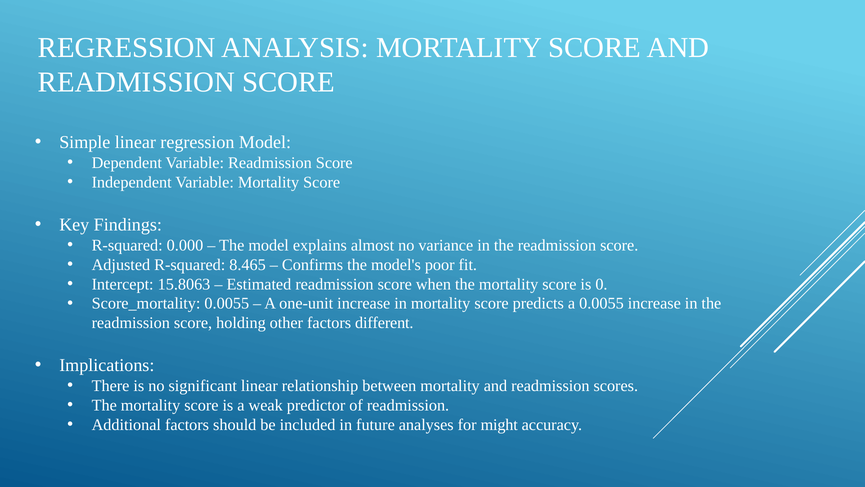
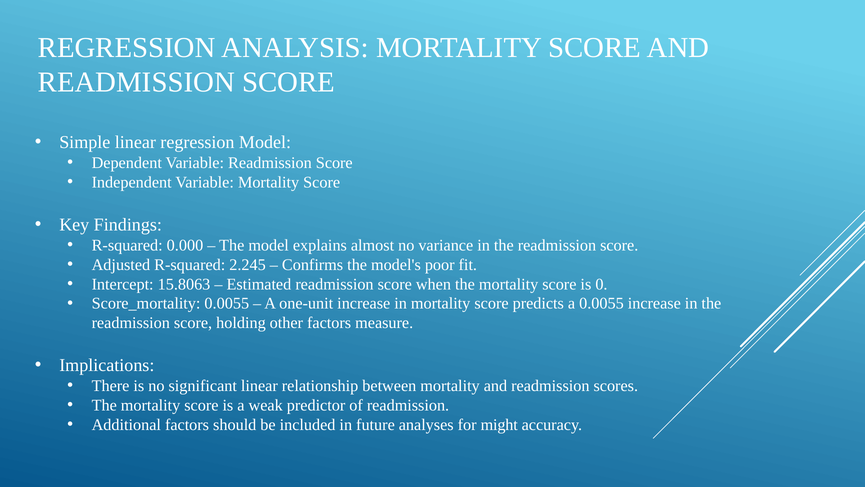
8.465: 8.465 -> 2.245
different: different -> measure
